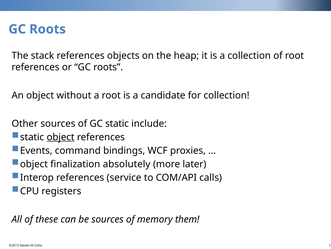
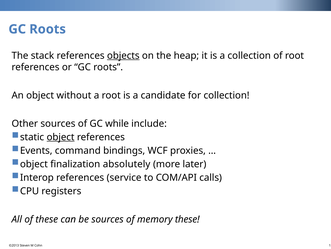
objects underline: none -> present
GC static: static -> while
memory them: them -> these
